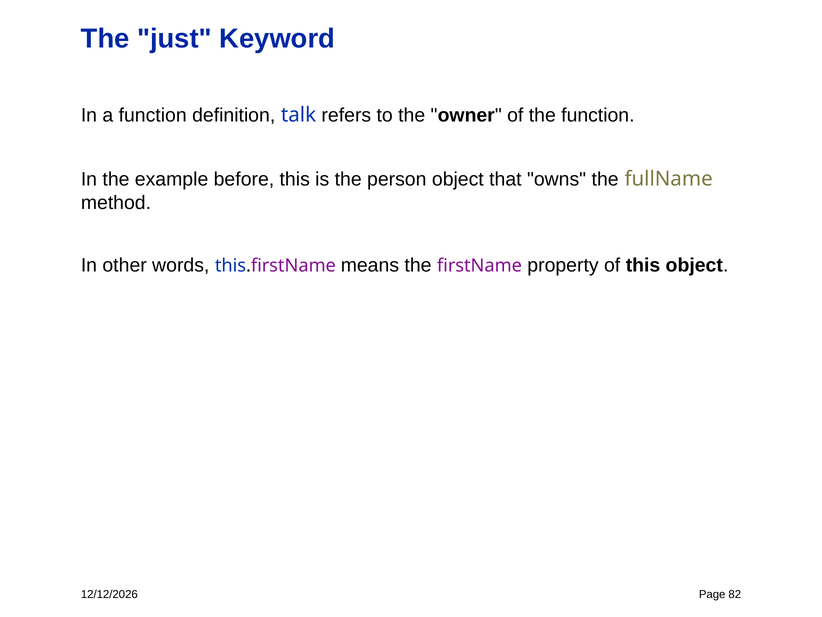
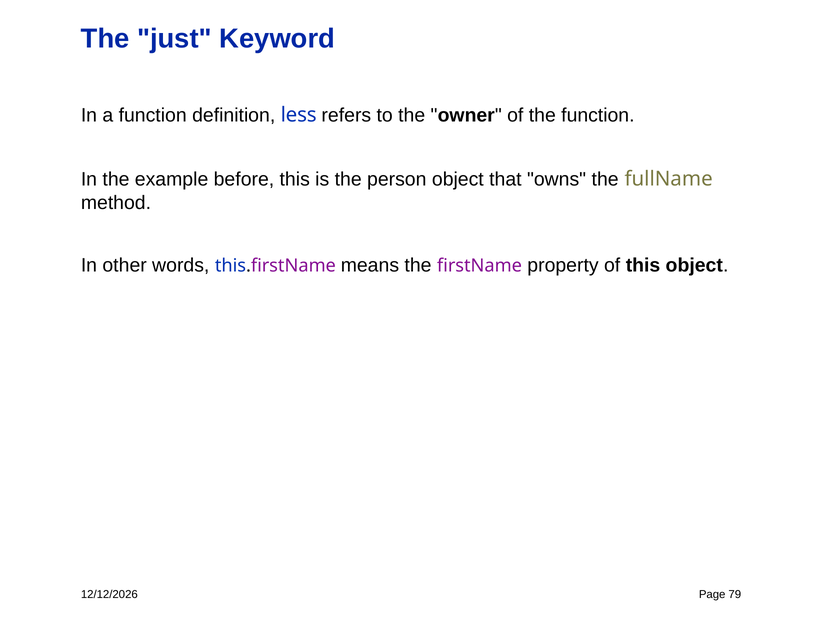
talk: talk -> less
82: 82 -> 79
